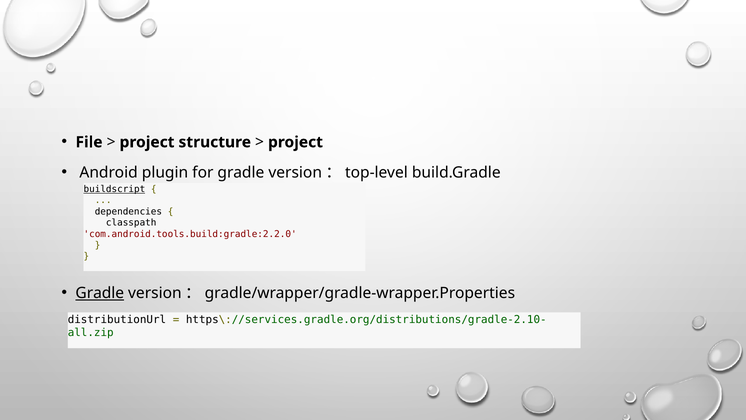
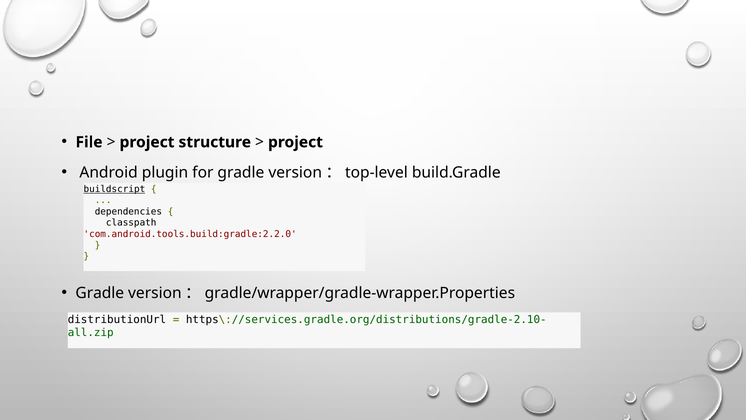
Gradle at (100, 293) underline: present -> none
